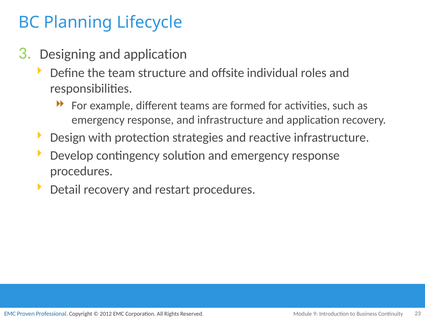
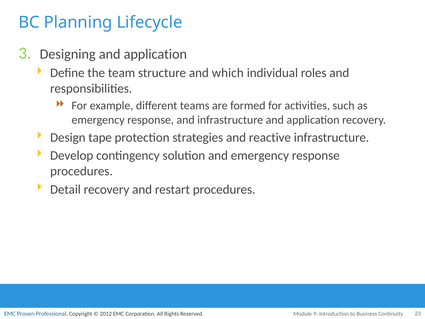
offsite: offsite -> which
with: with -> tape
